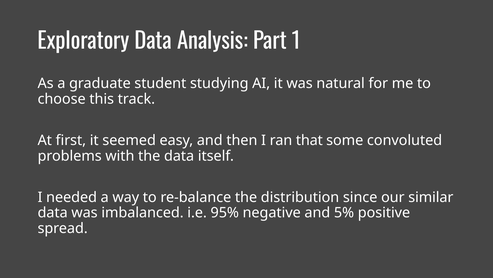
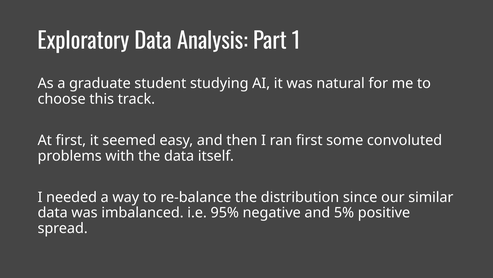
ran that: that -> first
